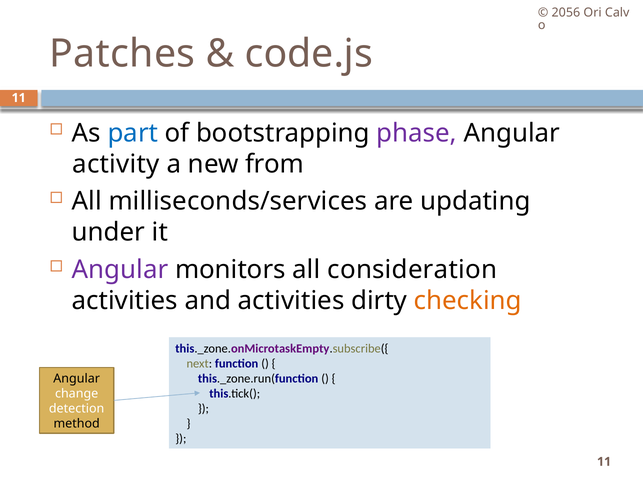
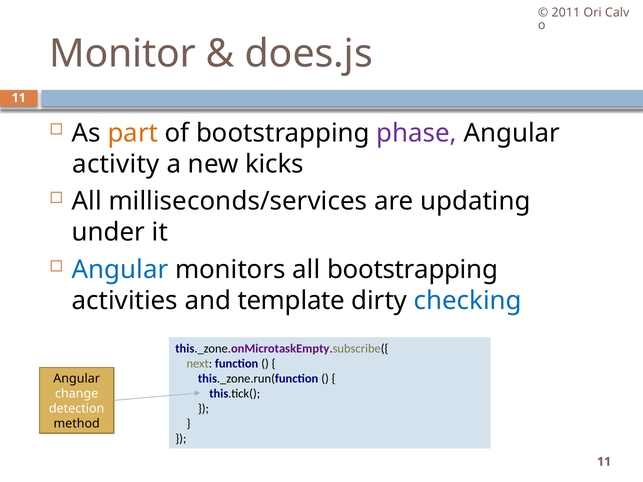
2056: 2056 -> 2011
Patches: Patches -> Monitor
code.js: code.js -> does.js
part colour: blue -> orange
from: from -> kicks
Angular at (120, 270) colour: purple -> blue
all consideration: consideration -> bootstrapping
and activities: activities -> template
checking colour: orange -> blue
